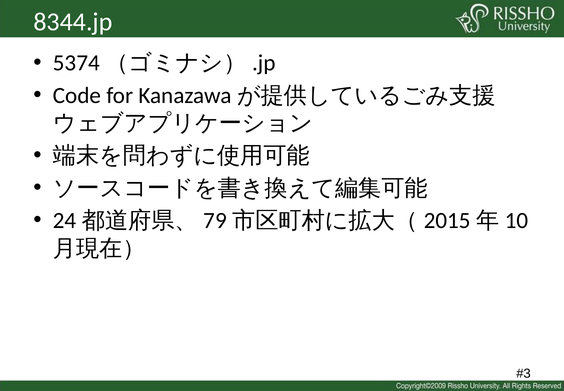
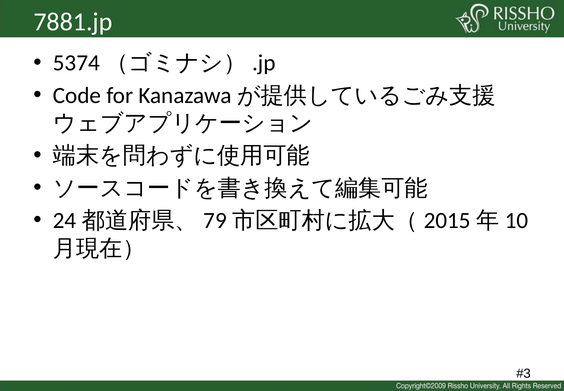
8344.jp: 8344.jp -> 7881.jp
